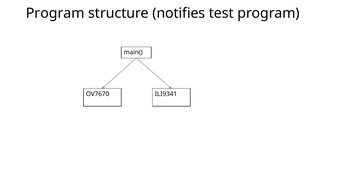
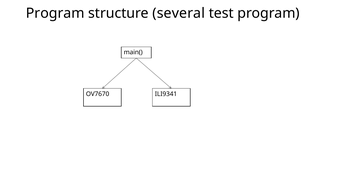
notifies: notifies -> several
